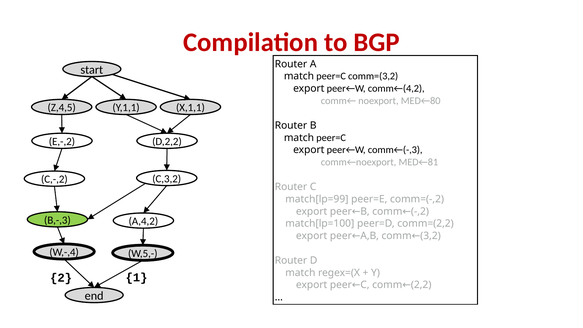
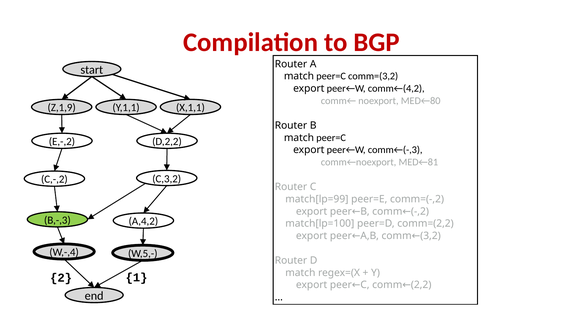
Z,4,5: Z,4,5 -> Z,1,9
